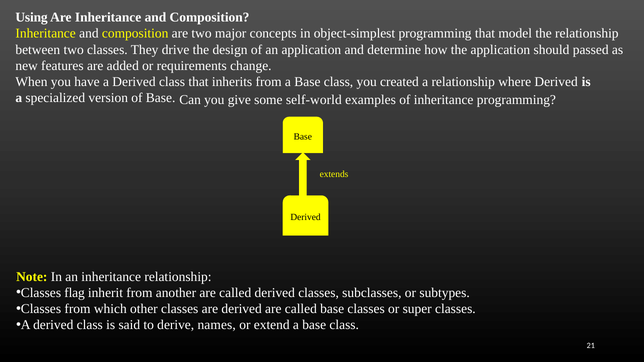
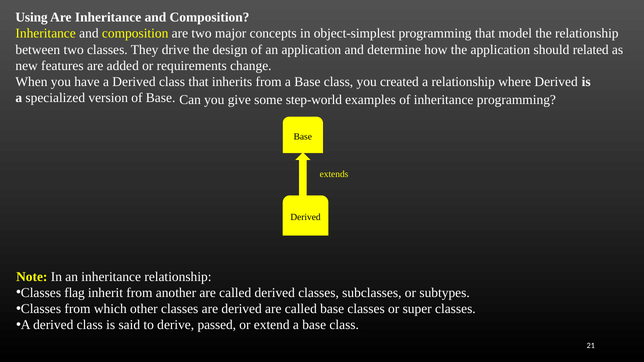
passed: passed -> related
self-world: self-world -> step-world
names: names -> passed
